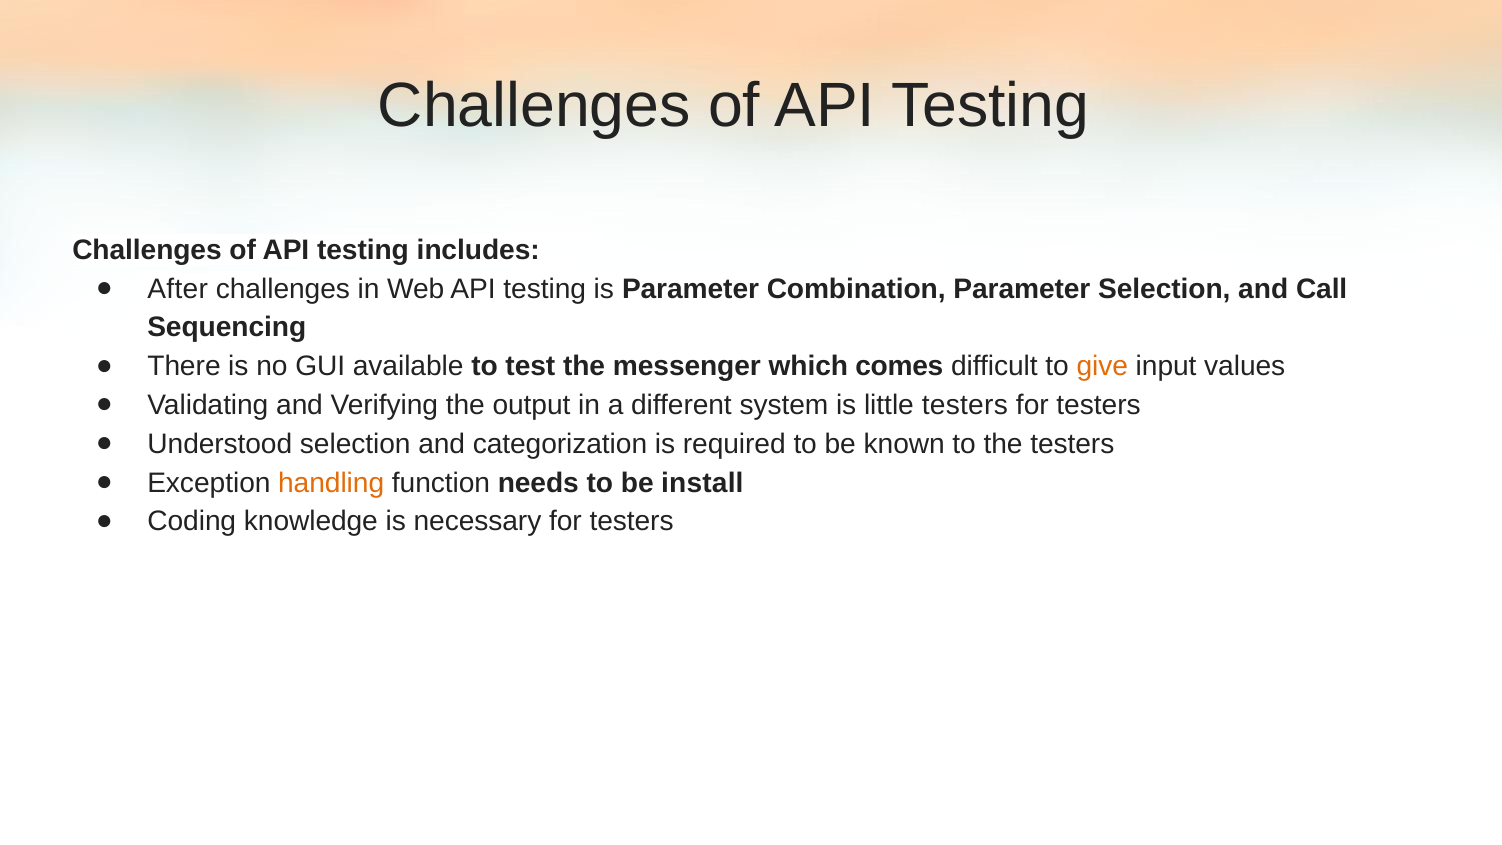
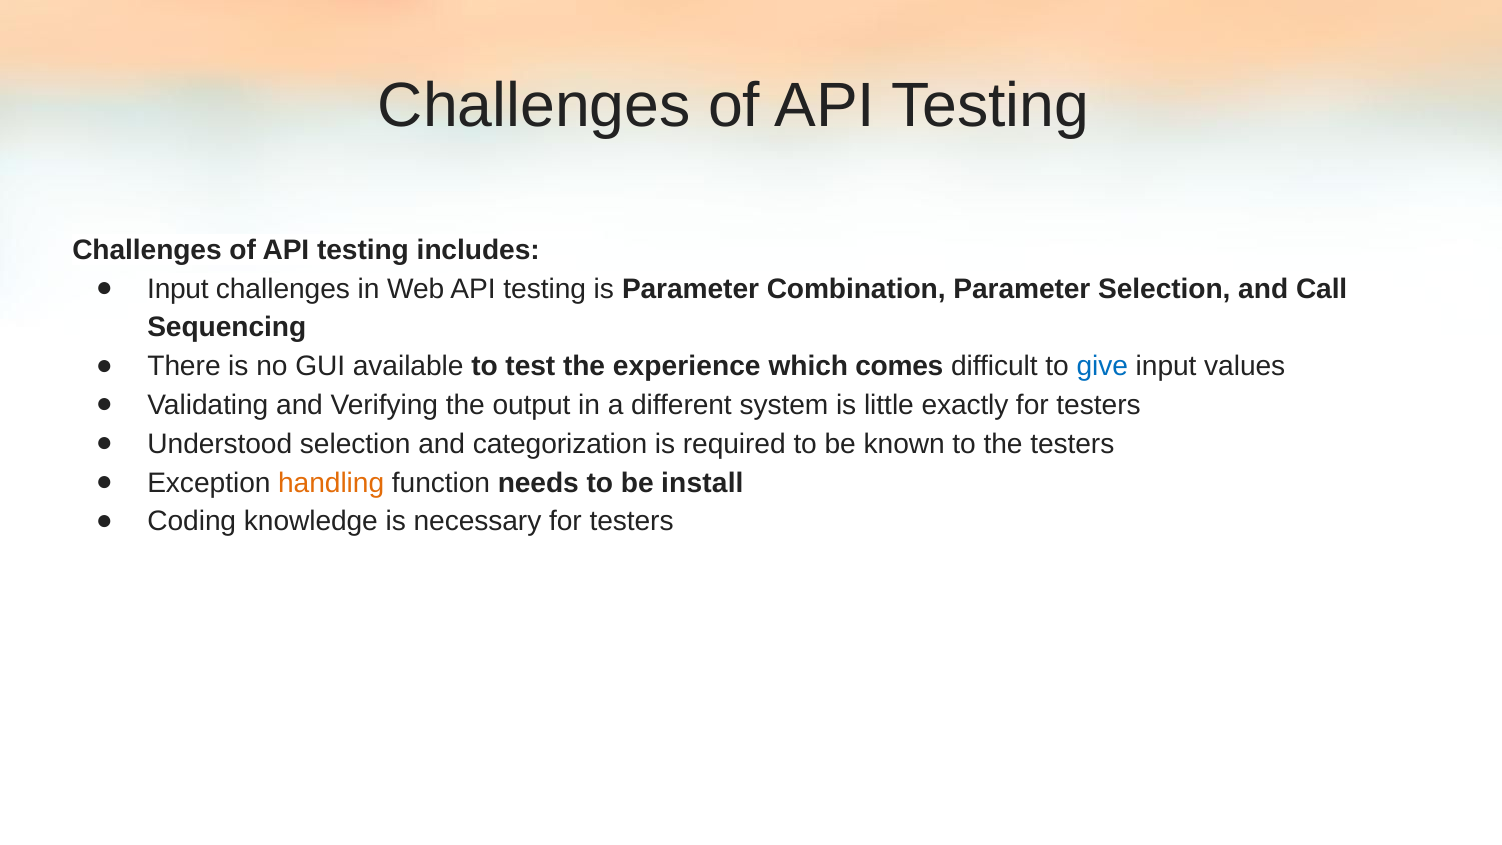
After at (178, 289): After -> Input
messenger: messenger -> experience
give colour: orange -> blue
little testers: testers -> exactly
